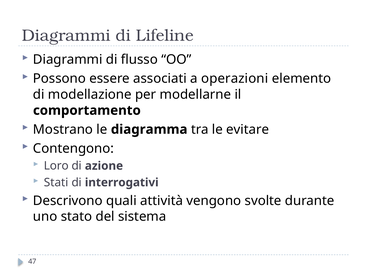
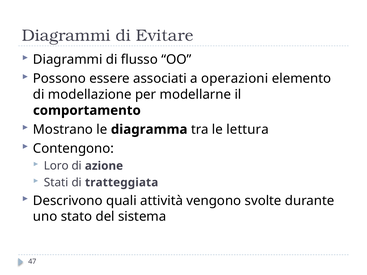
Lifeline: Lifeline -> Evitare
evitare: evitare -> lettura
interrogativi: interrogativi -> tratteggiata
